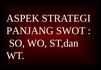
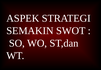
PANJANG: PANJANG -> SEMAKIN
